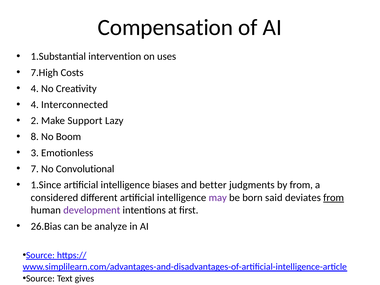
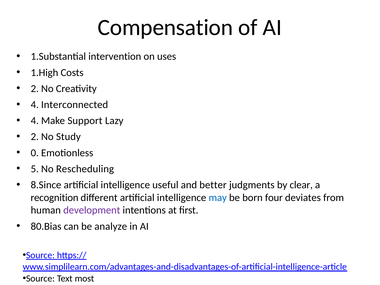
7.High: 7.High -> 1.High
4 at (35, 89): 4 -> 2
2 at (35, 121): 2 -> 4
8 at (35, 137): 8 -> 2
Boom: Boom -> Study
3: 3 -> 0
7: 7 -> 5
Convolutional: Convolutional -> Rescheduling
1.Since: 1.Since -> 8.Since
biases: biases -> useful
by from: from -> clear
considered: considered -> recognition
may colour: purple -> blue
said: said -> four
from at (334, 198) underline: present -> none
26.Bias: 26.Bias -> 80.Bias
gives: gives -> most
